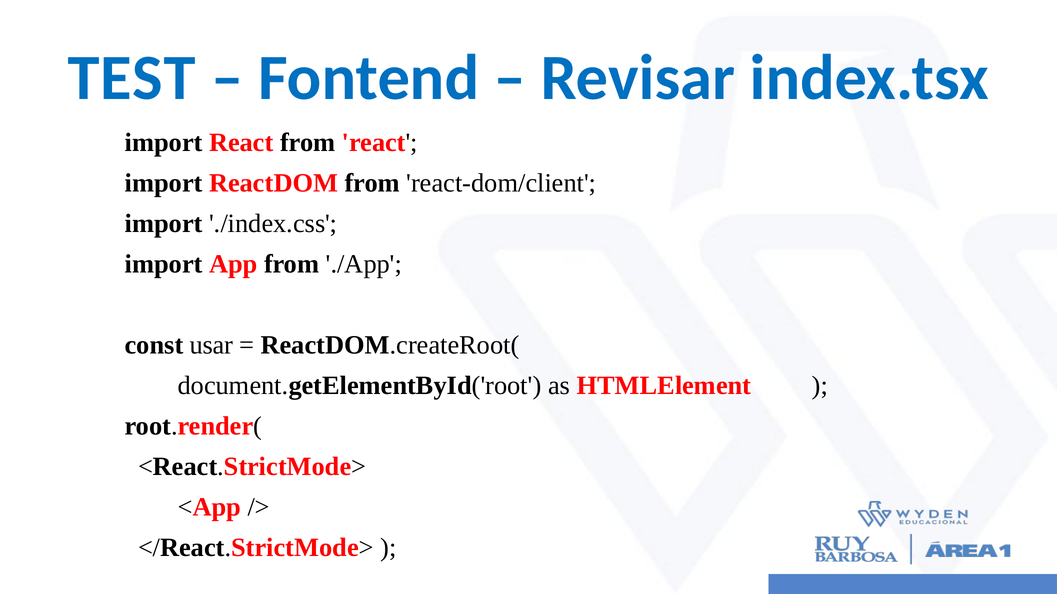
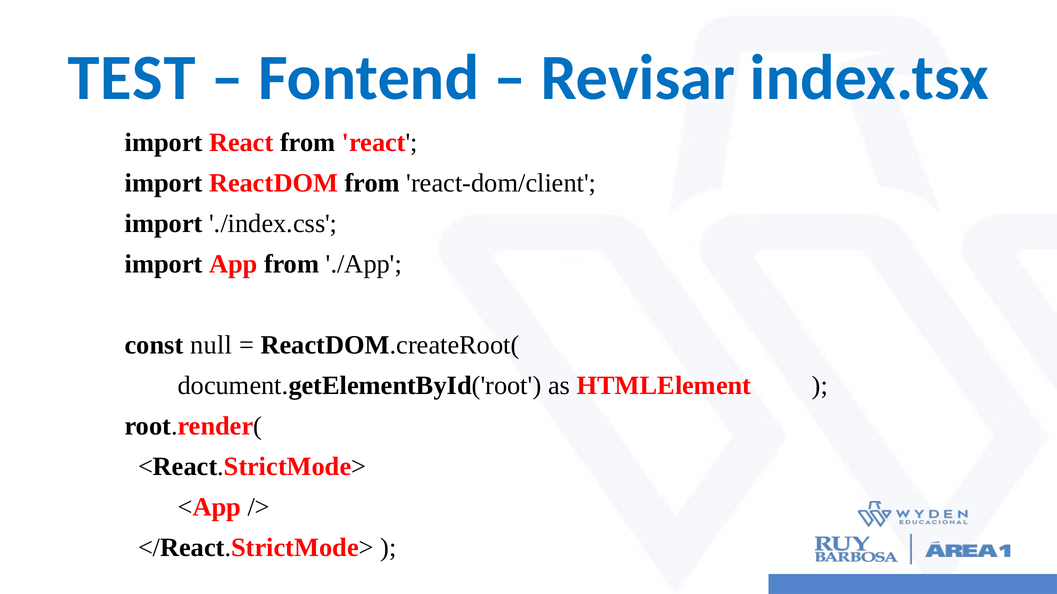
usar: usar -> null
